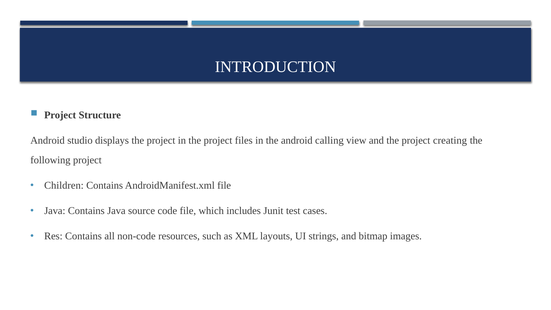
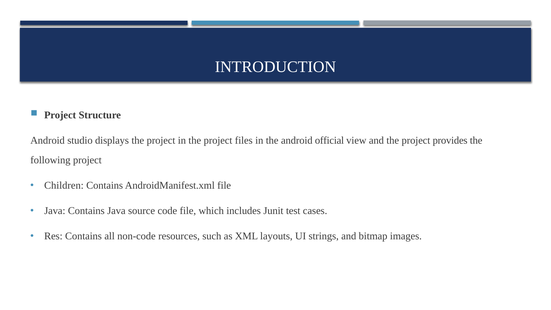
calling: calling -> official
creating: creating -> provides
